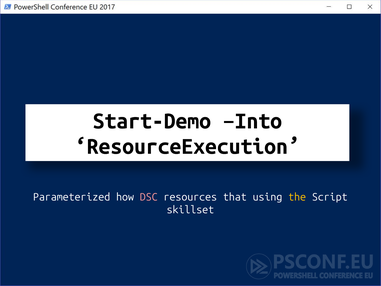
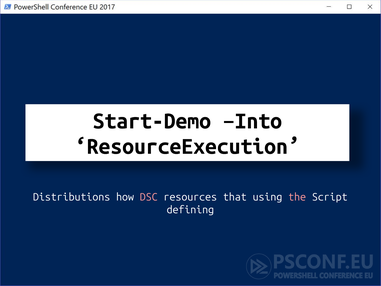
Parameterized: Parameterized -> Distributions
the colour: yellow -> pink
skillset: skillset -> defining
